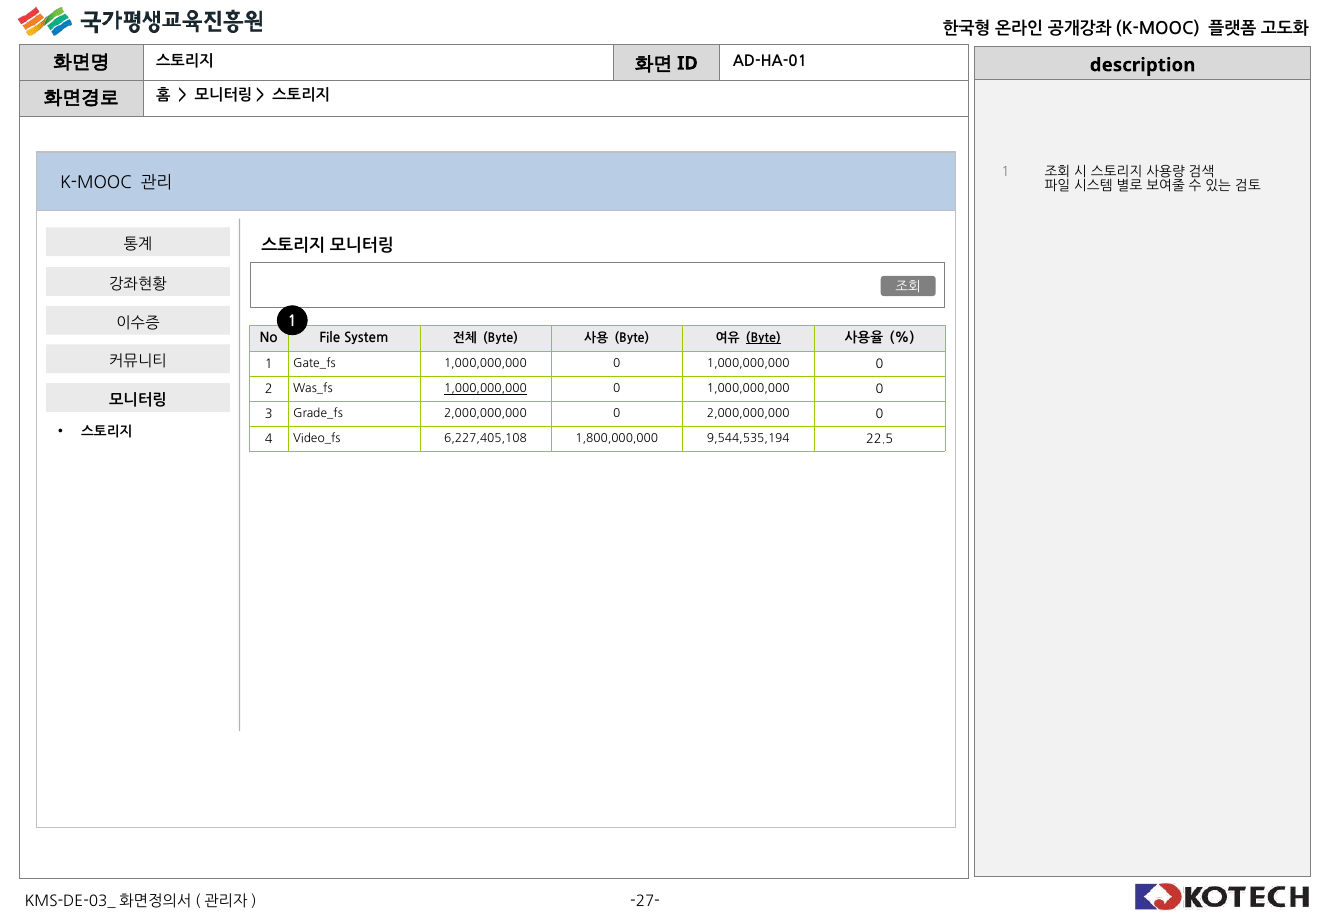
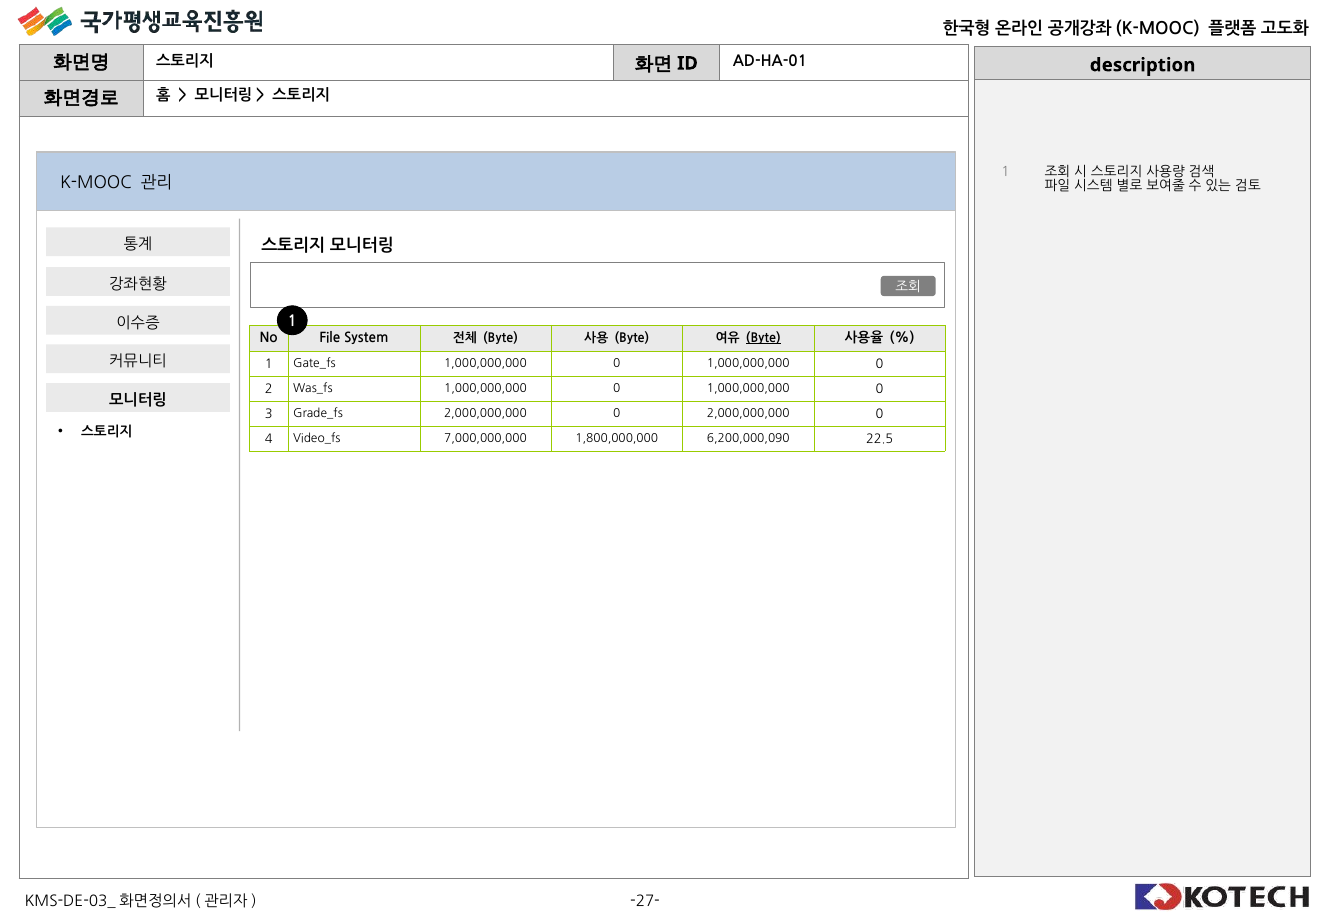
1,000,000,000 at (485, 389) underline: present -> none
6,227,405,108: 6,227,405,108 -> 7,000,000,000
9,544,535,194: 9,544,535,194 -> 6,200,000,090
